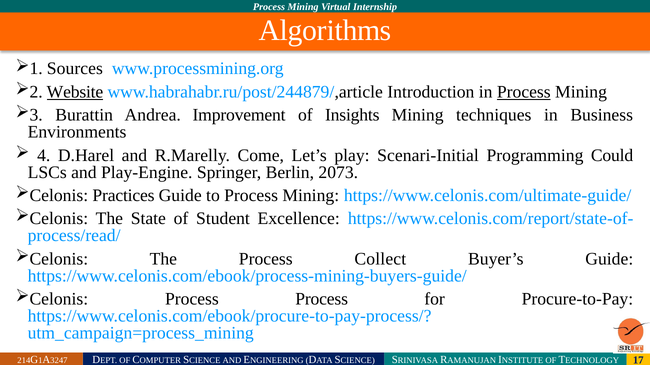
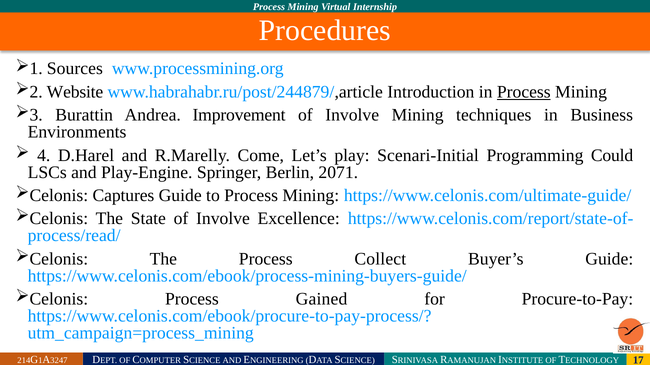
Algorithms: Algorithms -> Procedures
Website underline: present -> none
Insights at (352, 115): Insights -> Involve
2073: 2073 -> 2071
Practices: Practices -> Captures
State of Student: Student -> Involve
Process Process: Process -> Gained
